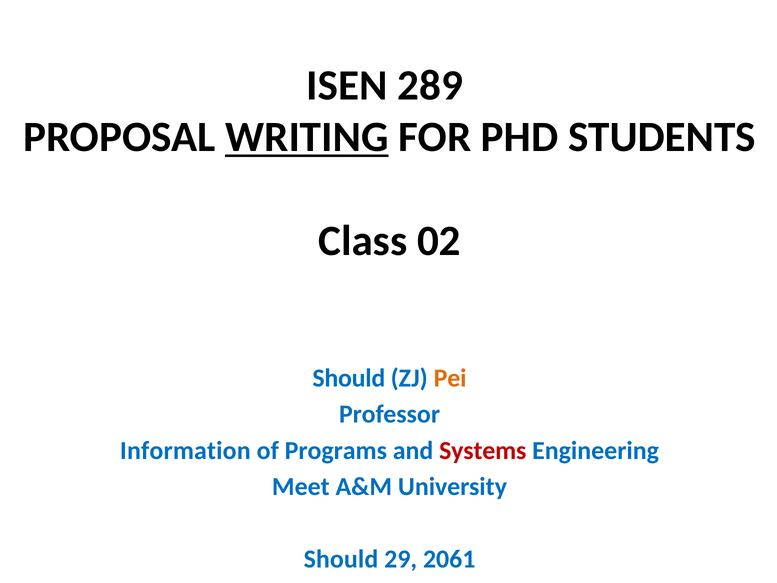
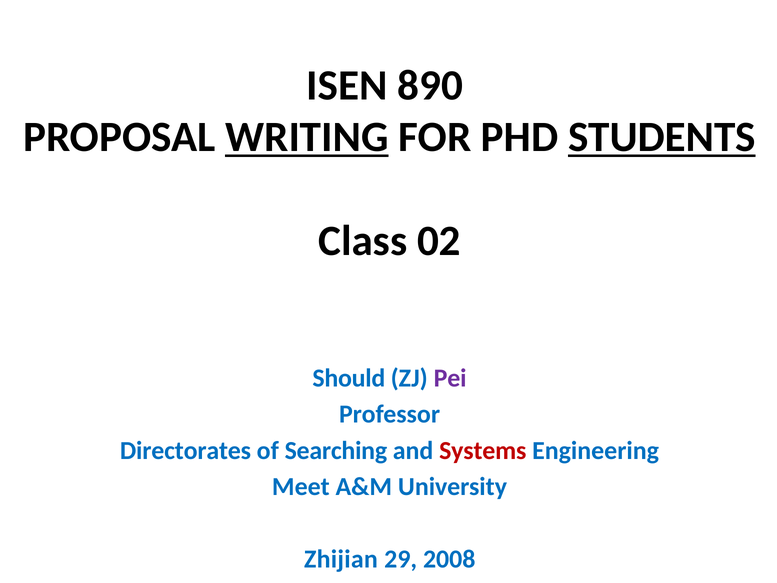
289: 289 -> 890
STUDENTS underline: none -> present
Pei colour: orange -> purple
Information: Information -> Directorates
Programs: Programs -> Searching
Should at (341, 559): Should -> Zhijian
2061: 2061 -> 2008
